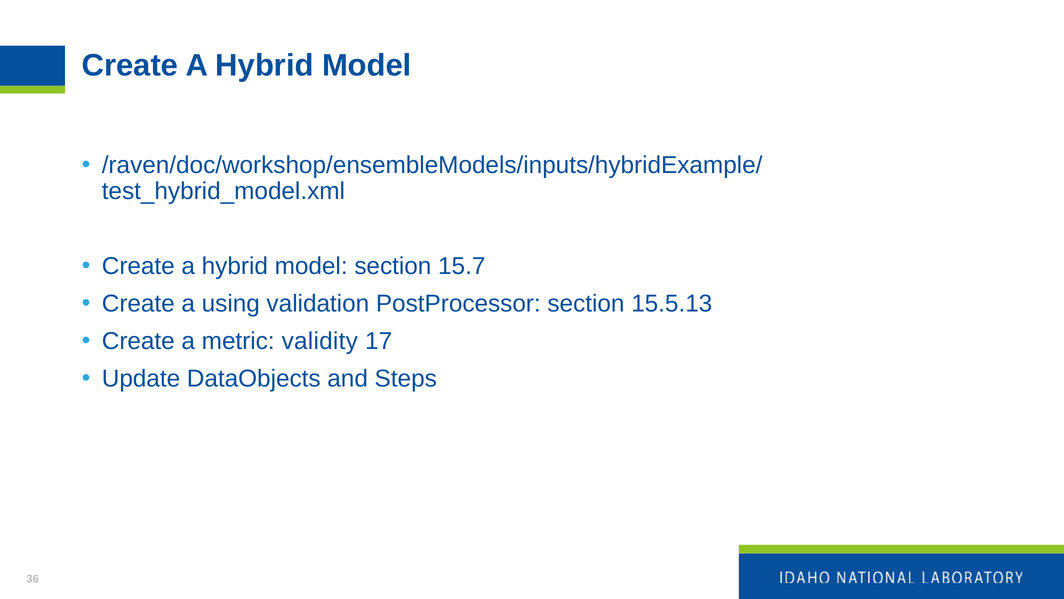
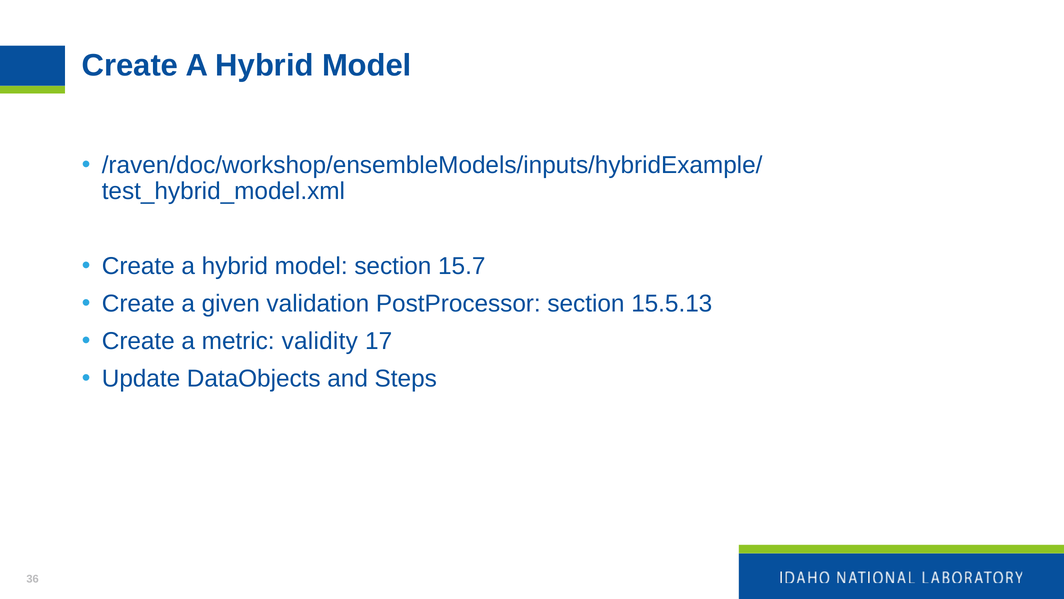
using: using -> given
